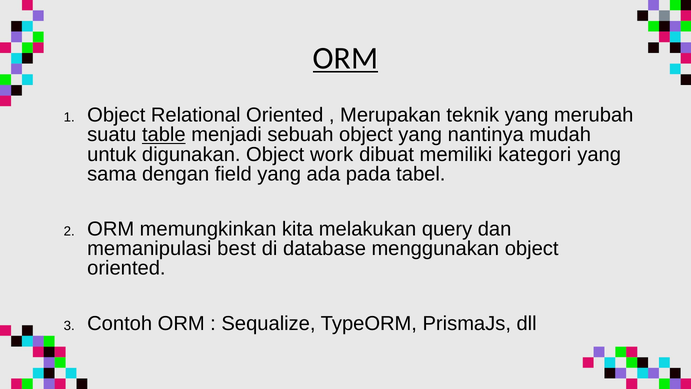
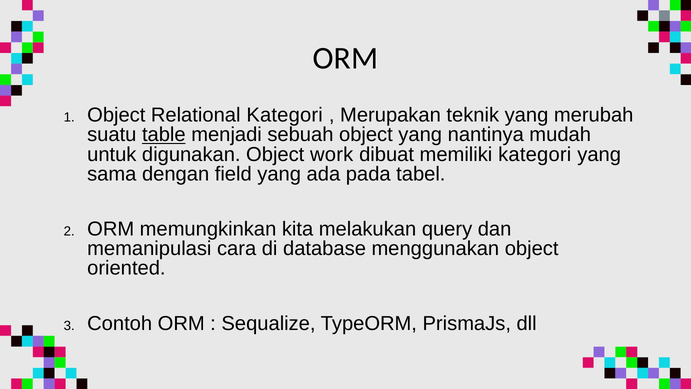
ORM at (345, 58) underline: present -> none
Relational Oriented: Oriented -> Kategori
best: best -> cara
